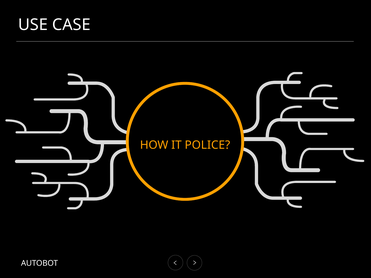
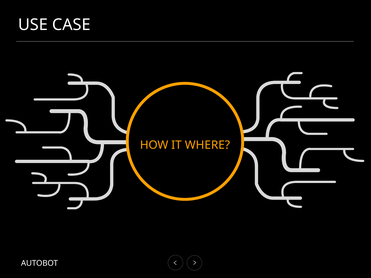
POLICE: POLICE -> WHERE
